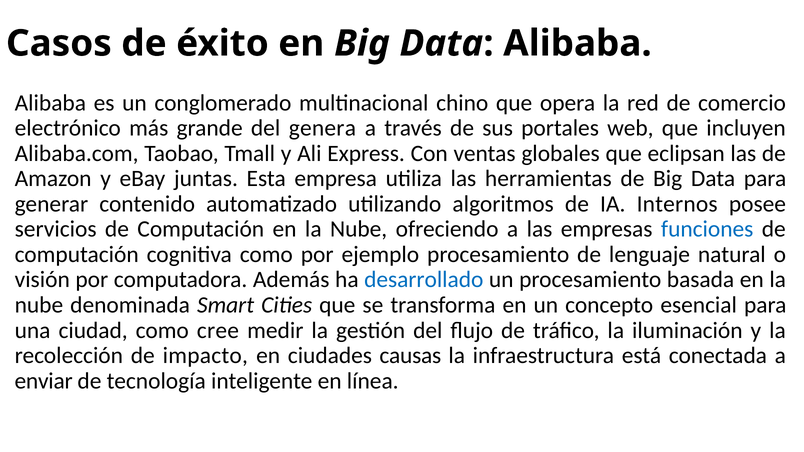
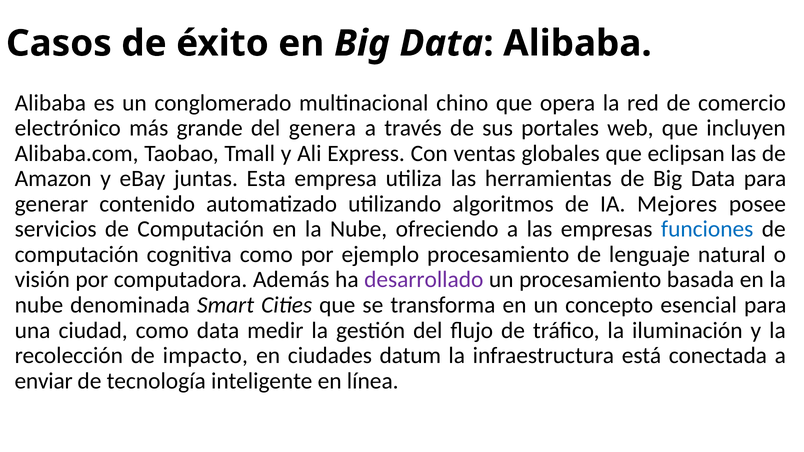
Internos: Internos -> Mejores
desarrollado colour: blue -> purple
como cree: cree -> data
causas: causas -> datum
